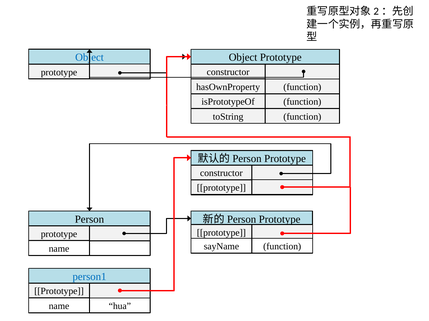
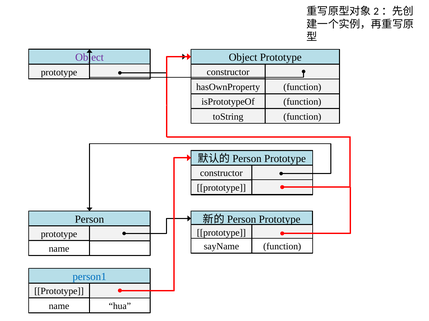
Object at (89, 58) colour: blue -> purple
